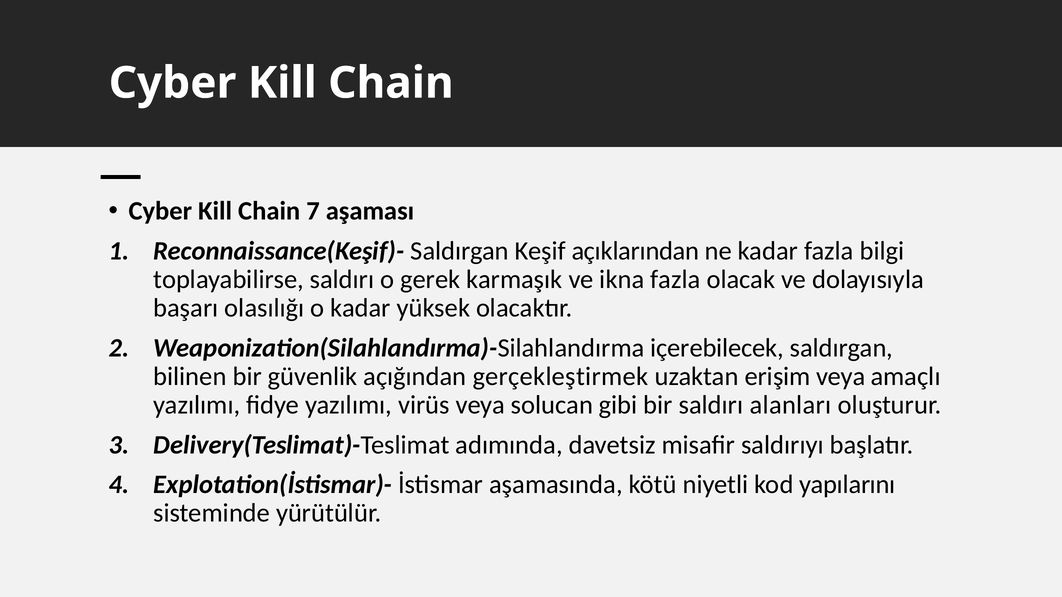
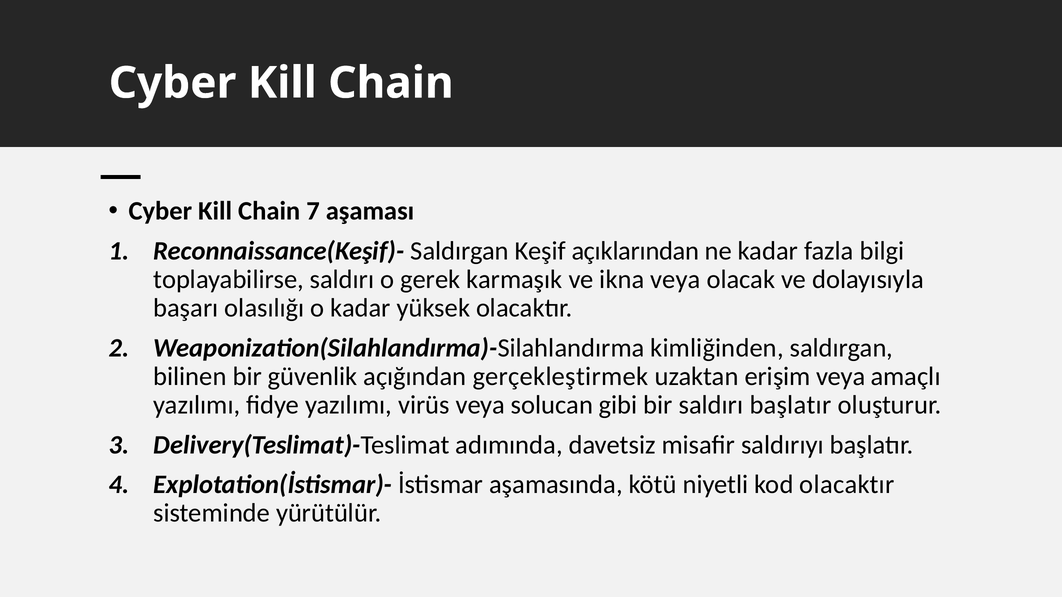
ikna fazla: fazla -> veya
içerebilecek: içerebilecek -> kimliğinden
saldırı alanları: alanları -> başlatır
kod yapılarını: yapılarını -> olacaktır
